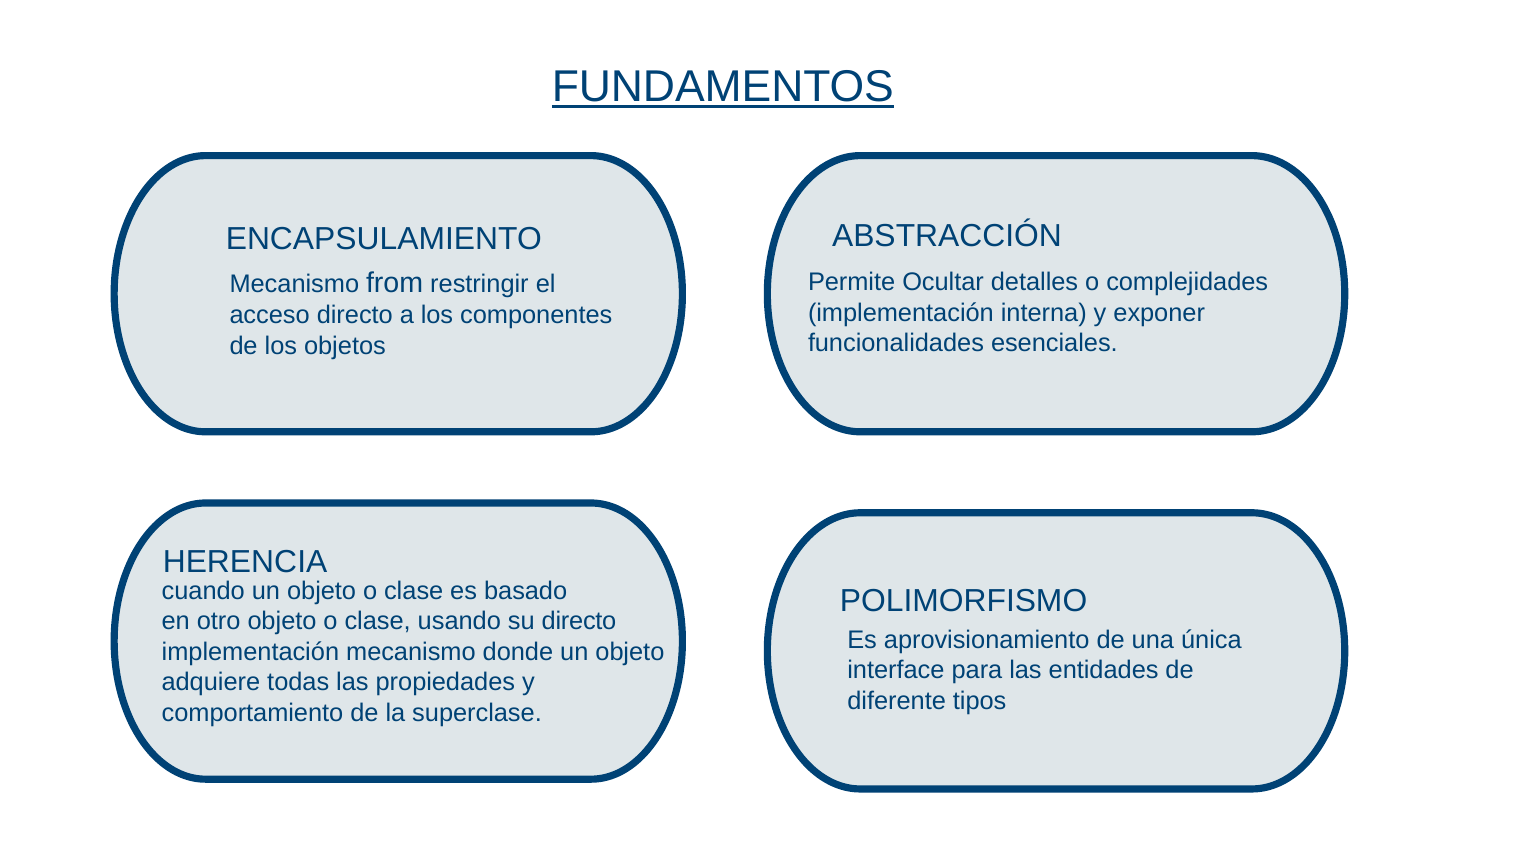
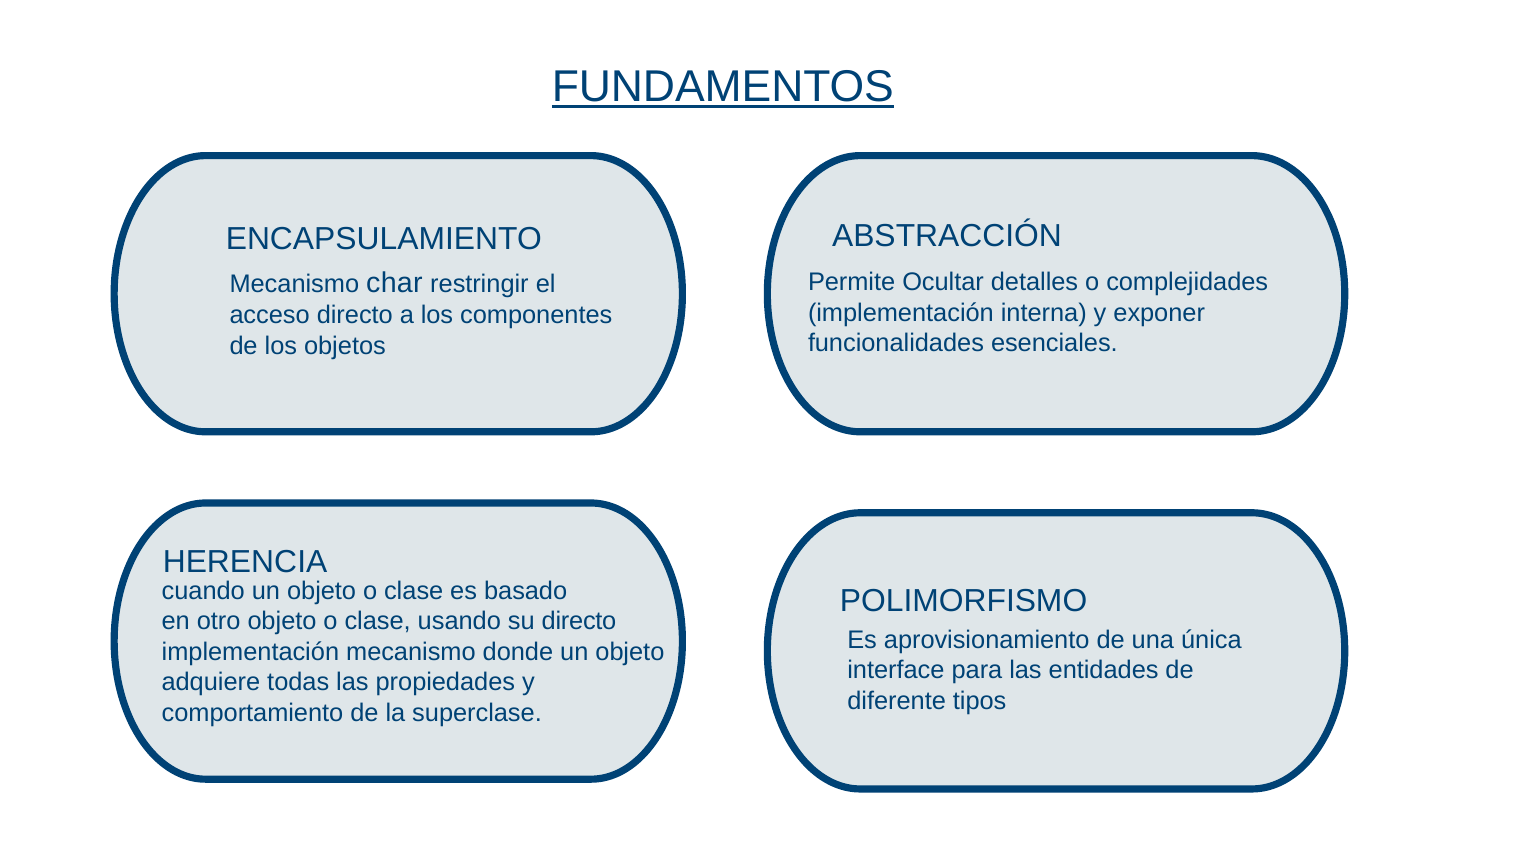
from: from -> char
